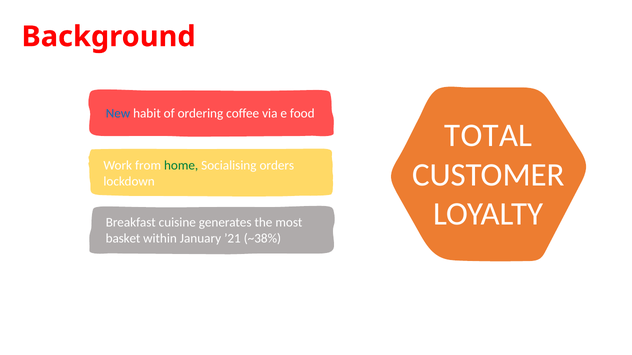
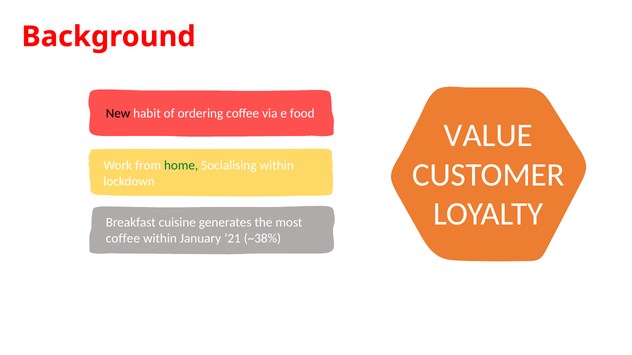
New colour: blue -> black
TOTAL: TOTAL -> VALUE
Socialising orders: orders -> within
basket at (123, 239): basket -> coffee
